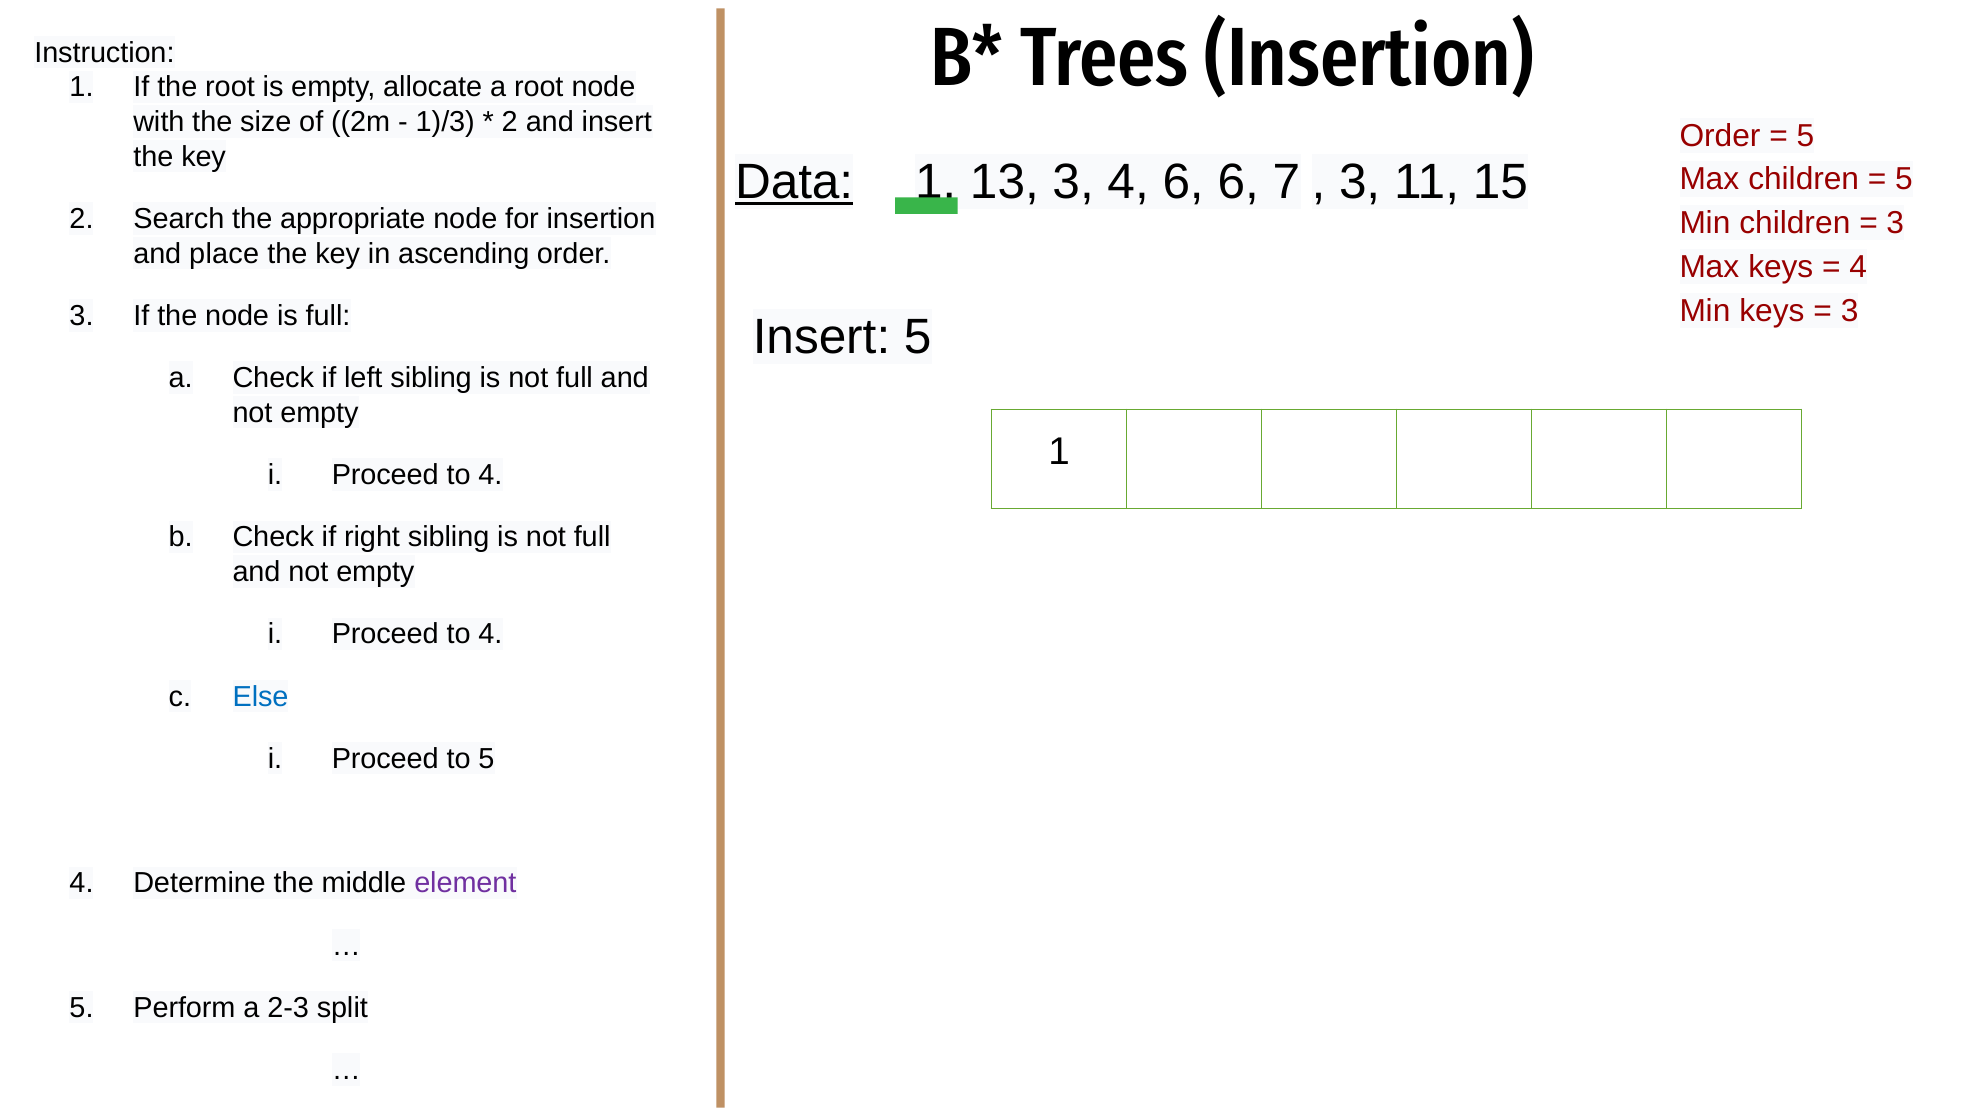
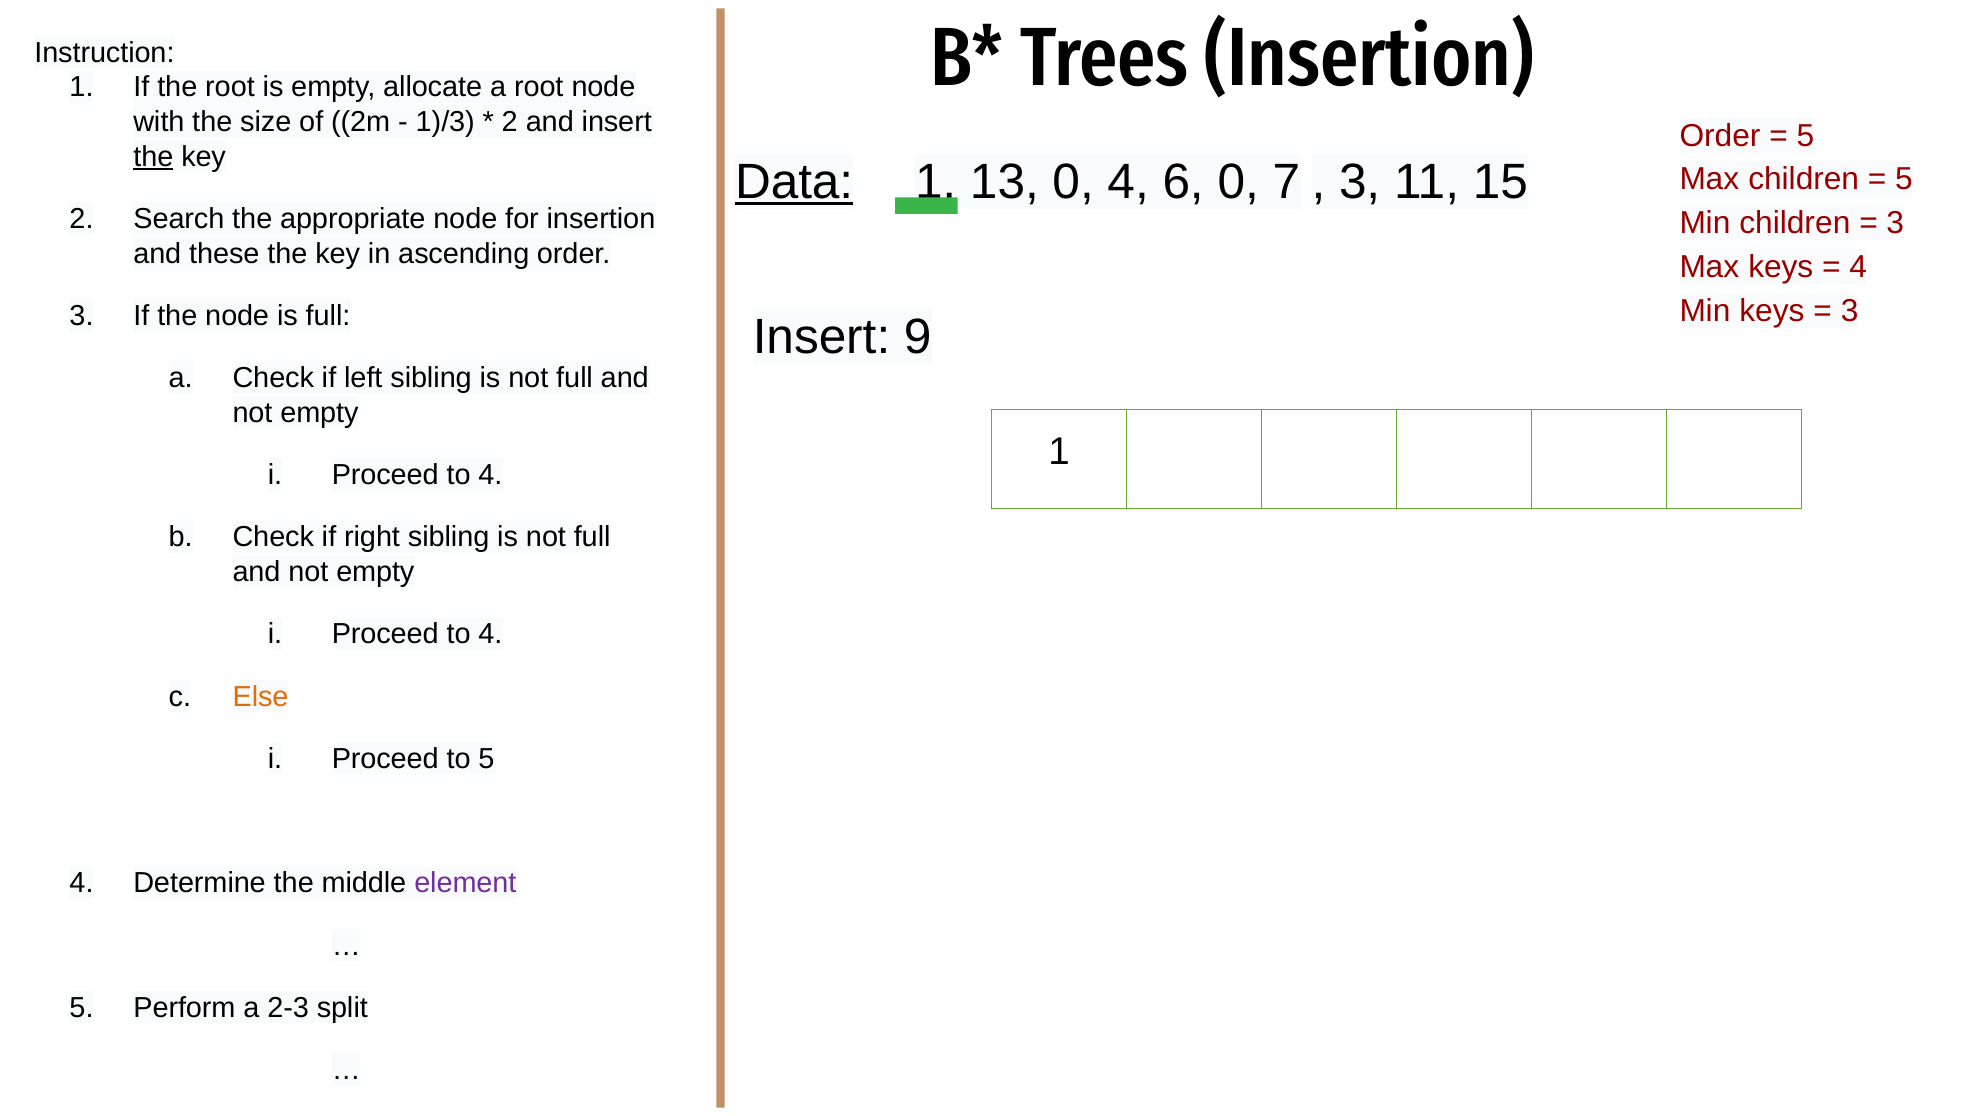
the at (153, 157) underline: none -> present
13 3: 3 -> 0
6 6: 6 -> 0
place: place -> these
Insert 5: 5 -> 9
Else colour: blue -> orange
